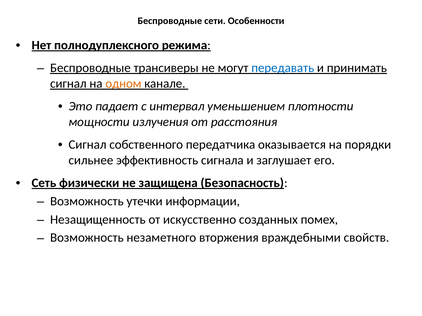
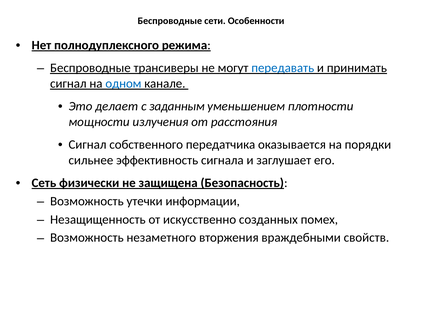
одном colour: orange -> blue
падает: падает -> делает
интервал: интервал -> заданным
